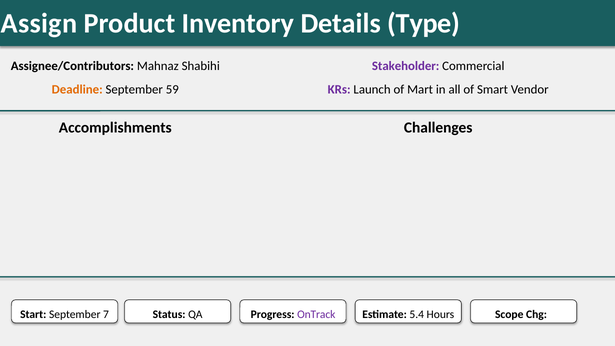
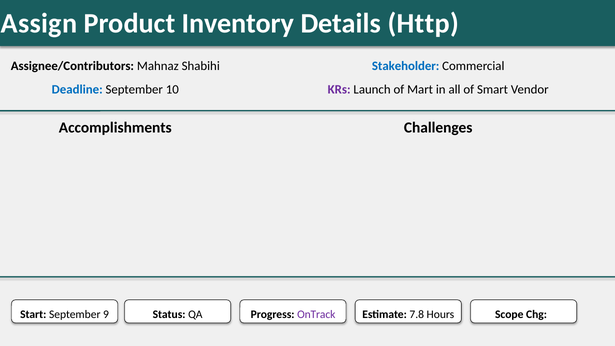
Type: Type -> Http
Stakeholder colour: purple -> blue
Deadline colour: orange -> blue
59: 59 -> 10
7: 7 -> 9
5.4: 5.4 -> 7.8
